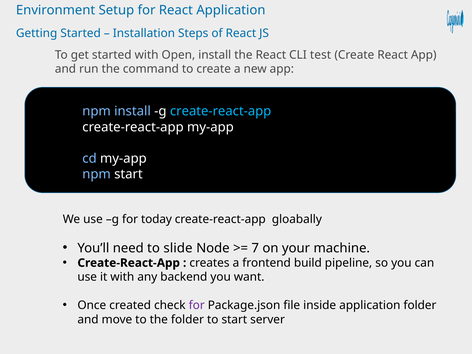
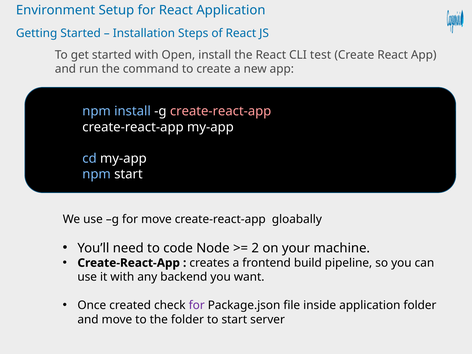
create-react-app at (221, 111) colour: light blue -> pink
for today: today -> move
slide: slide -> code
7: 7 -> 2
